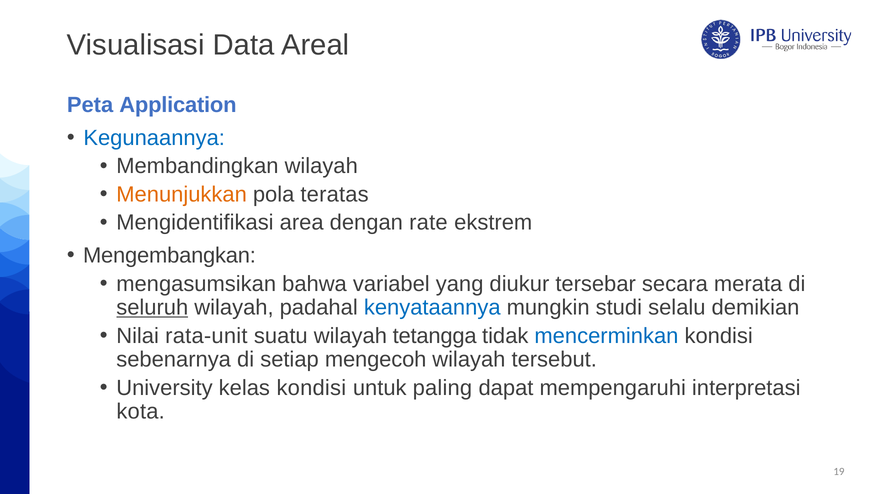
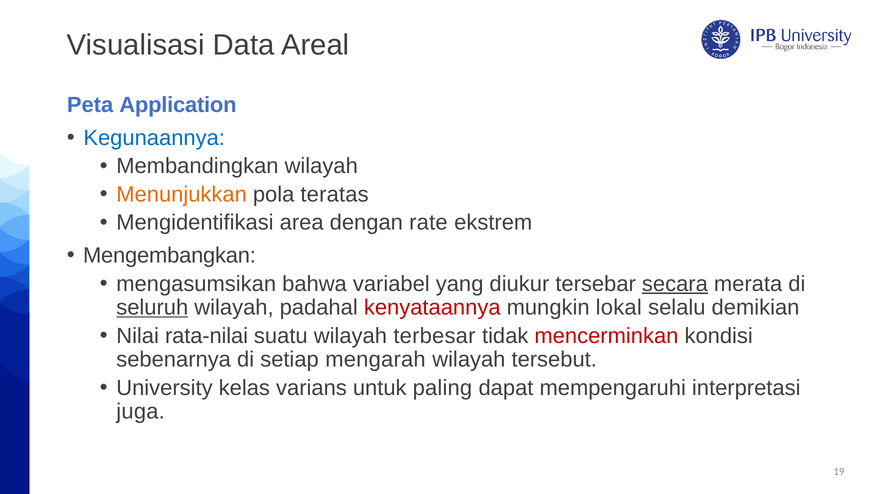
secara underline: none -> present
kenyataannya colour: blue -> red
studi: studi -> lokal
rata-unit: rata-unit -> rata-nilai
tetangga: tetangga -> terbesar
mencerminkan colour: blue -> red
mengecoh: mengecoh -> mengarah
kelas kondisi: kondisi -> varians
kota: kota -> juga
